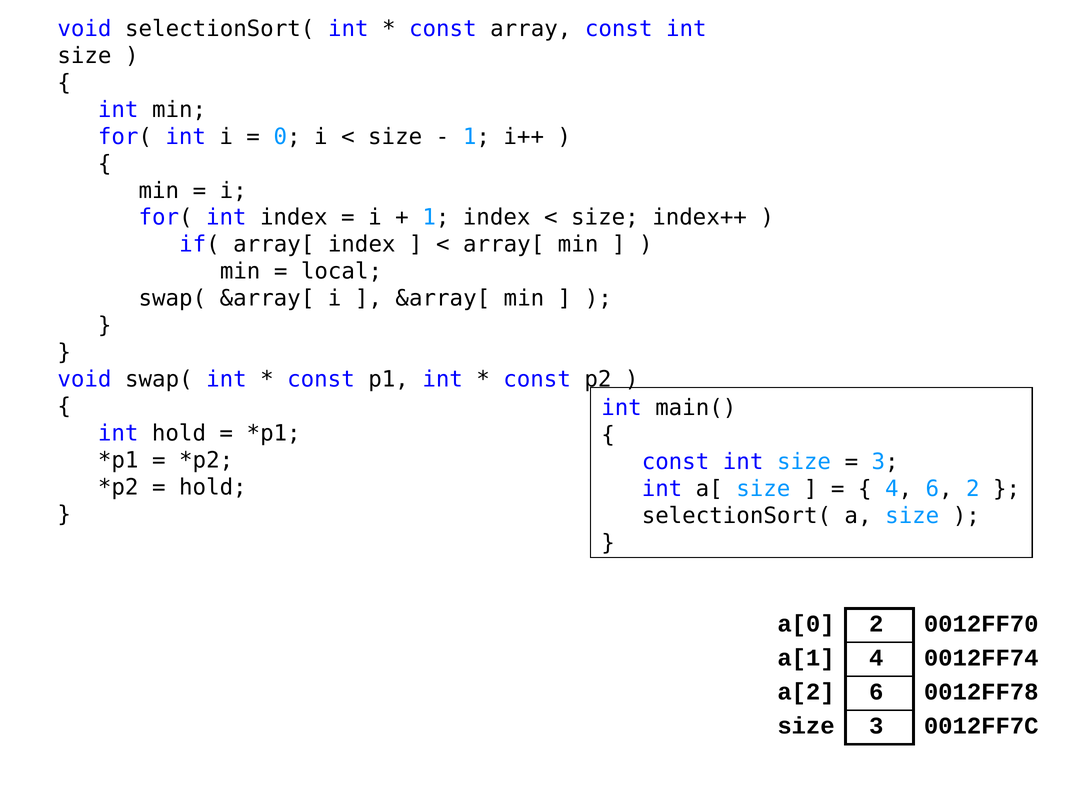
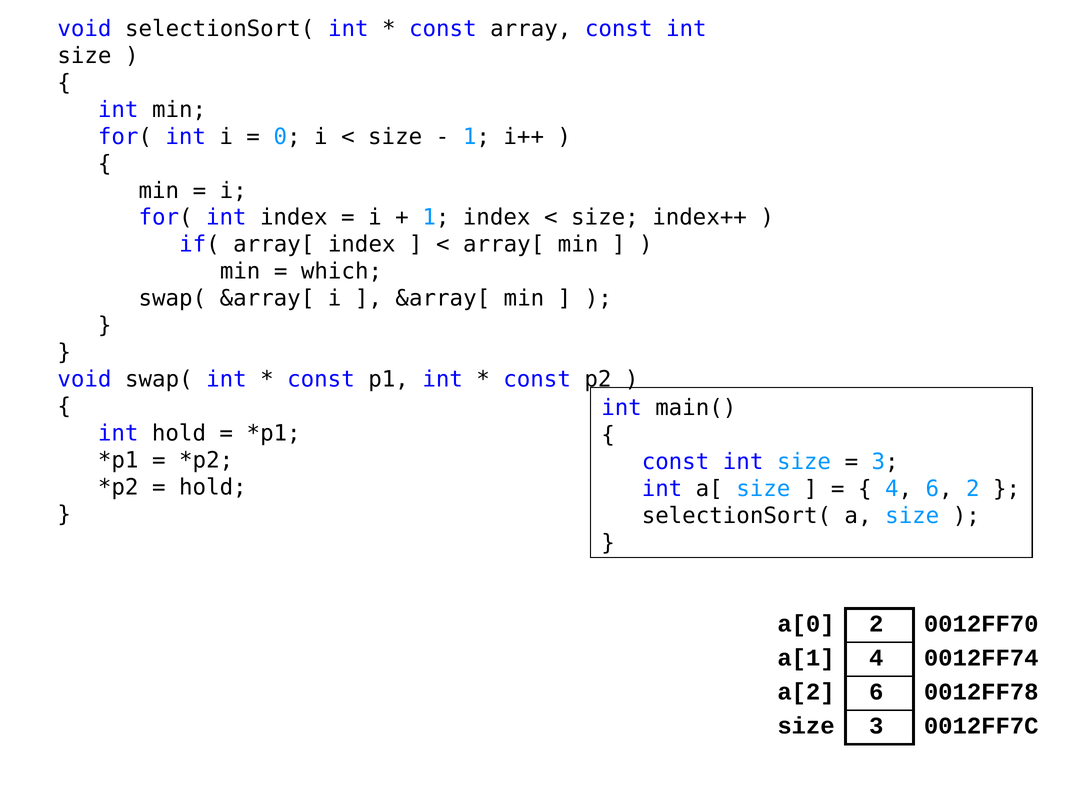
local: local -> which
